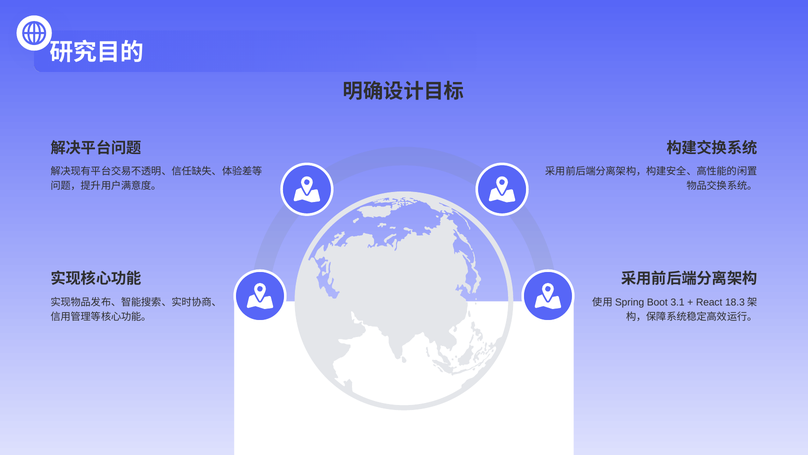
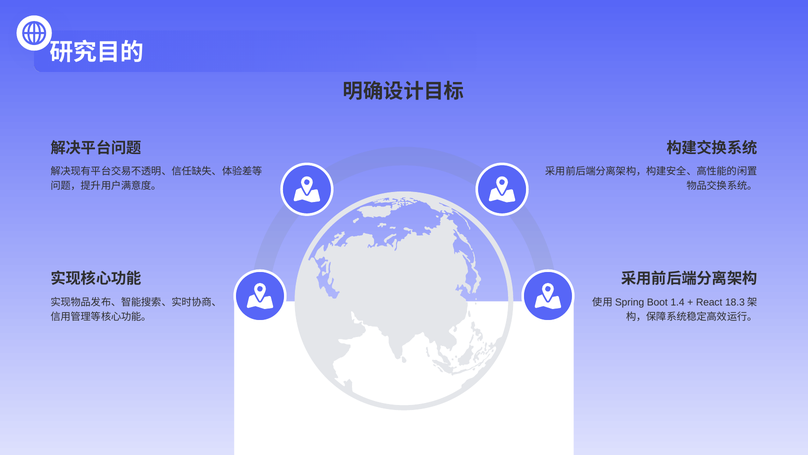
3.1: 3.1 -> 1.4
